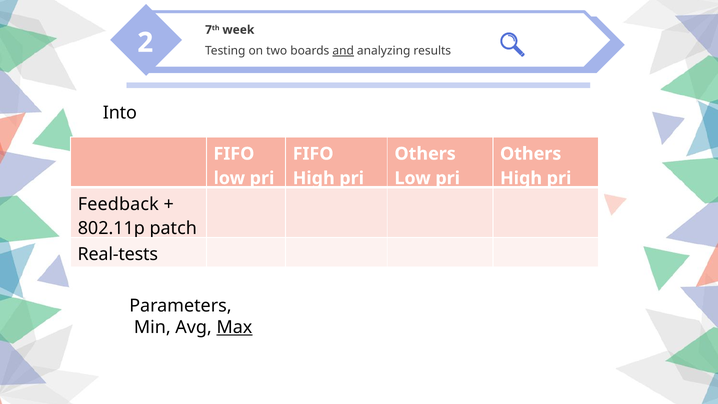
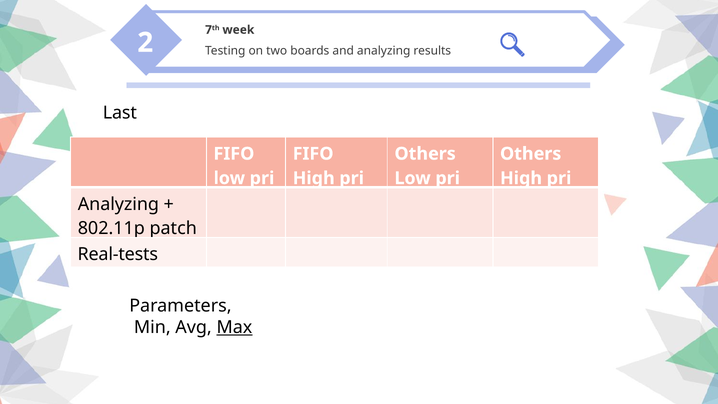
and underline: present -> none
Into: Into -> Last
Feedback at (118, 204): Feedback -> Analyzing
